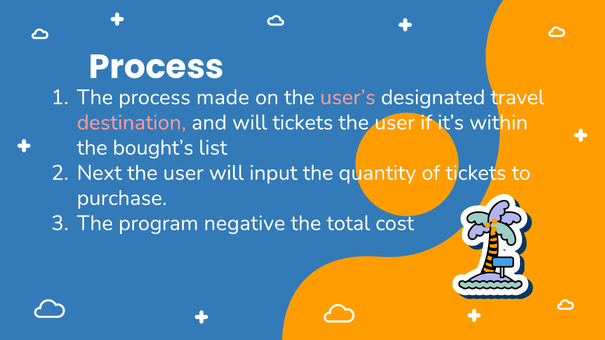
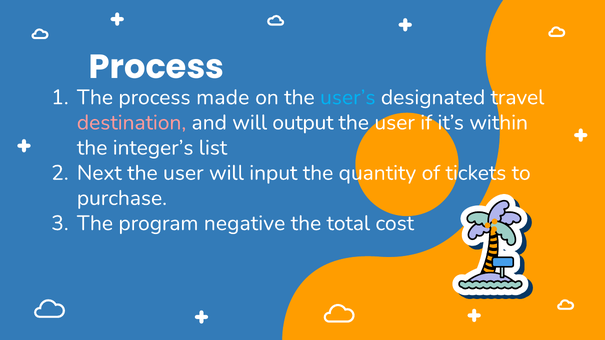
user’s colour: pink -> light blue
will tickets: tickets -> output
bought’s: bought’s -> integer’s
